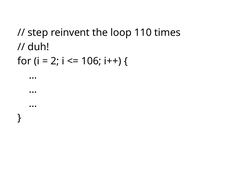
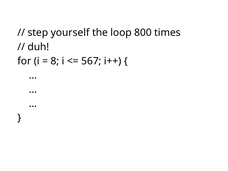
reinvent: reinvent -> yourself
110: 110 -> 800
2: 2 -> 8
106: 106 -> 567
